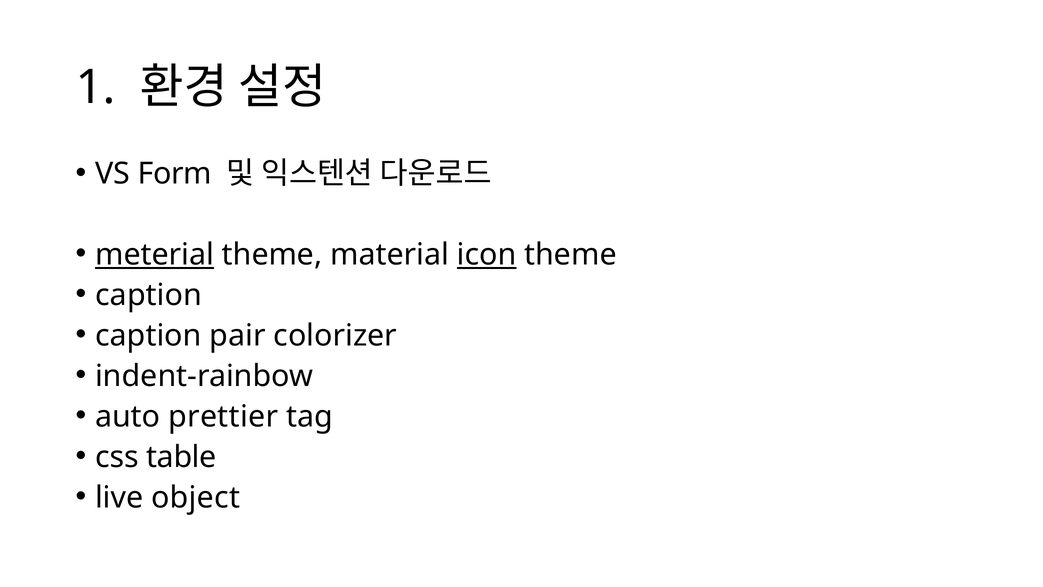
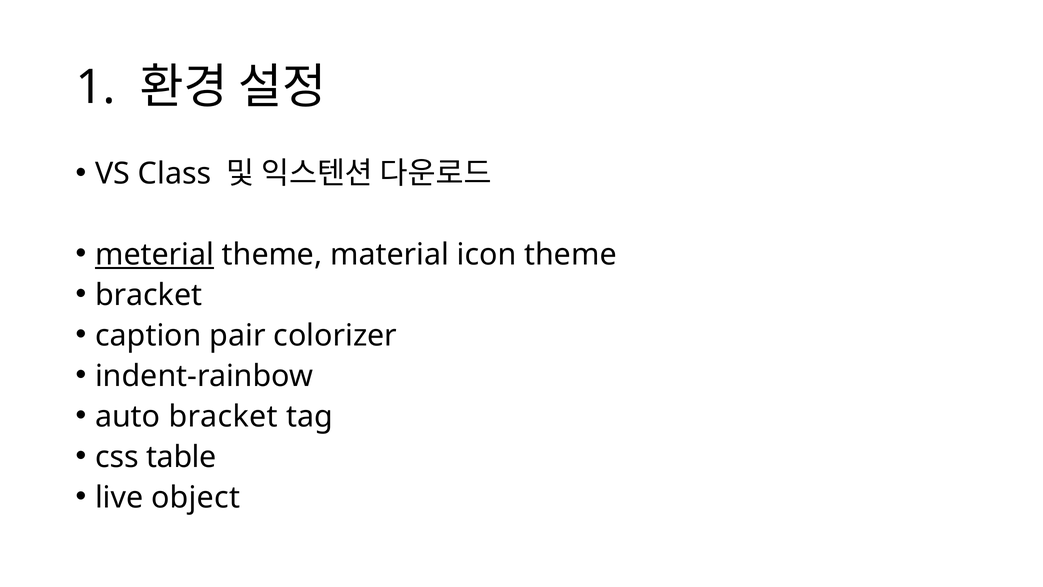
Form: Form -> Class
icon underline: present -> none
caption at (149, 295): caption -> bracket
auto prettier: prettier -> bracket
